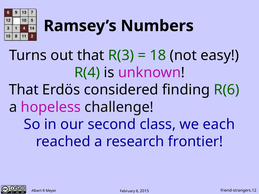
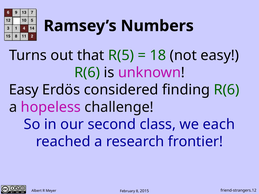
R(3: R(3 -> R(5
R(4 at (87, 73): R(4 -> R(6
That at (24, 90): That -> Easy
